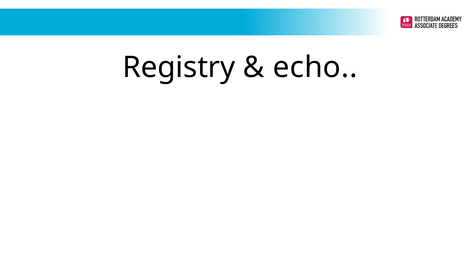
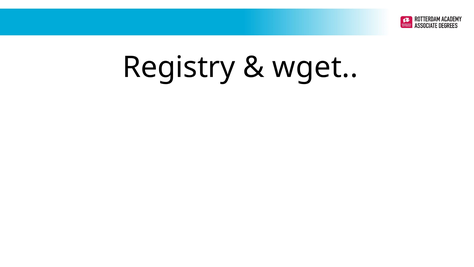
echo: echo -> wget
